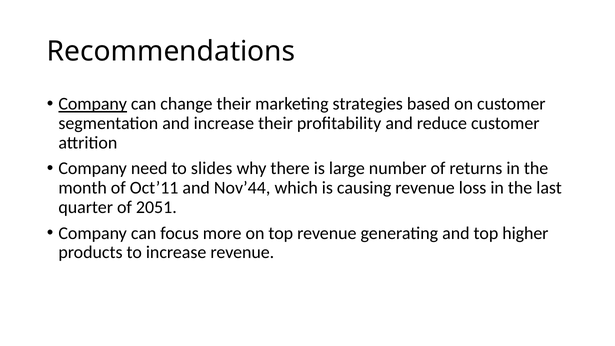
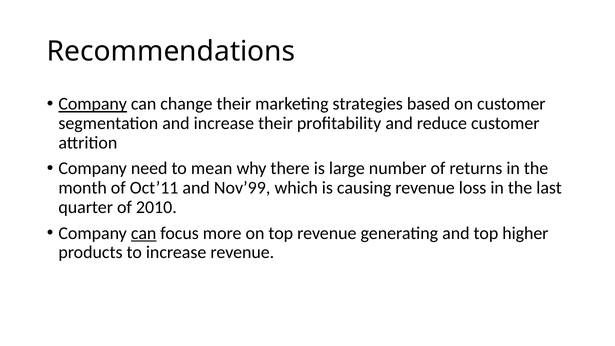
slides: slides -> mean
Nov’44: Nov’44 -> Nov’99
2051: 2051 -> 2010
can at (144, 233) underline: none -> present
